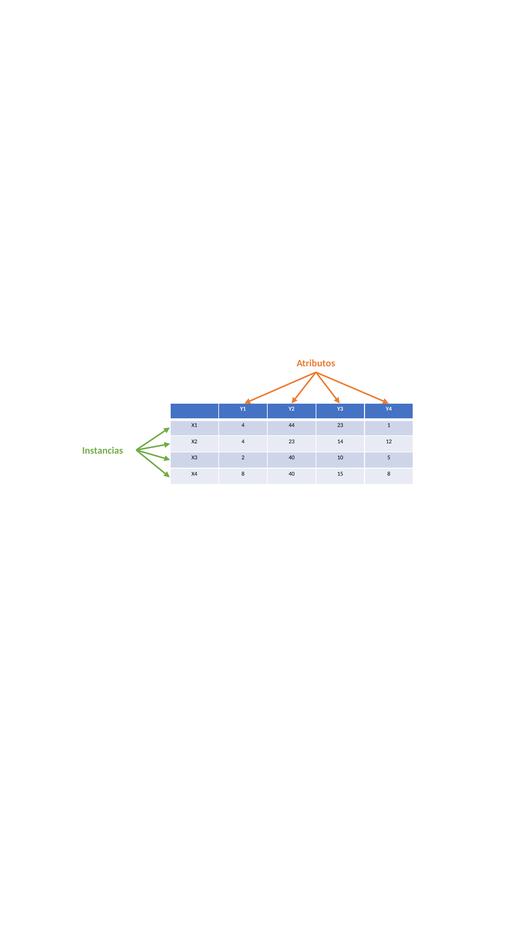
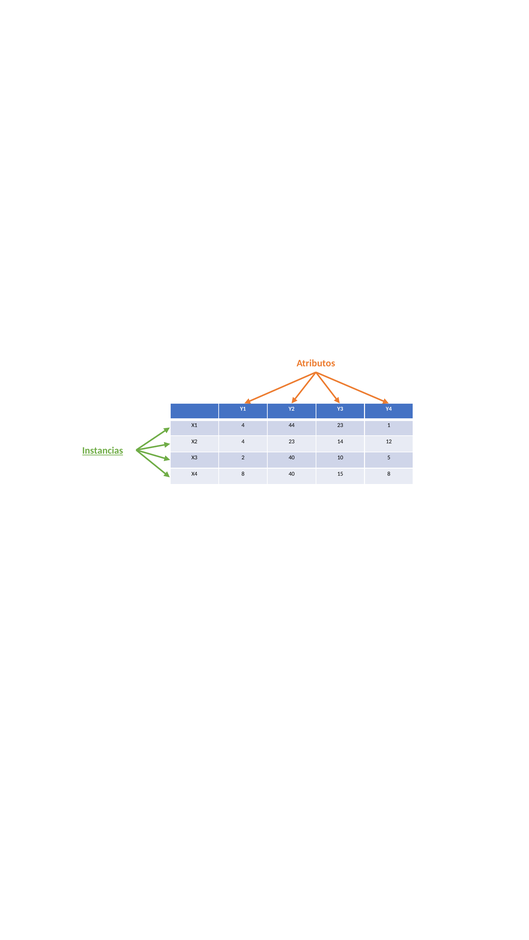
Instancias underline: none -> present
